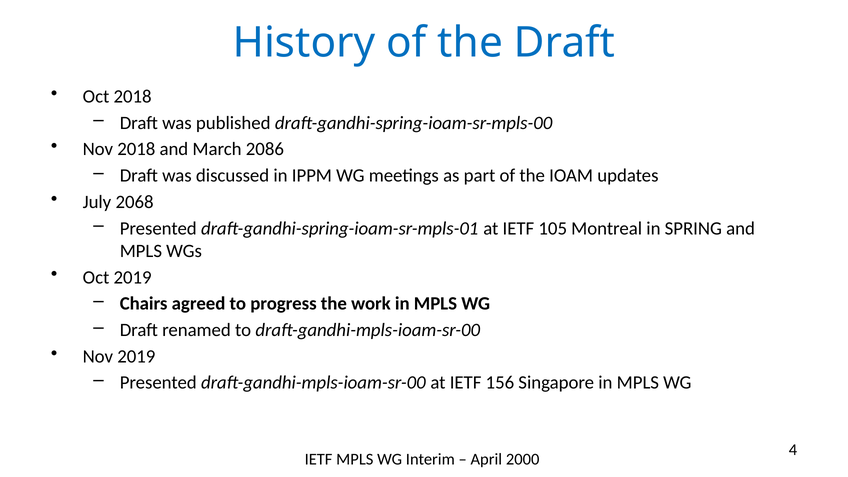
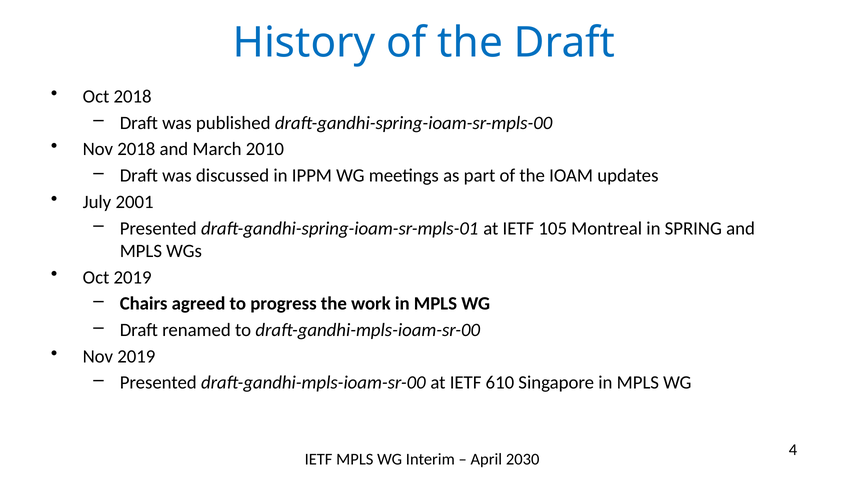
2086: 2086 -> 2010
2068: 2068 -> 2001
156: 156 -> 610
2000: 2000 -> 2030
